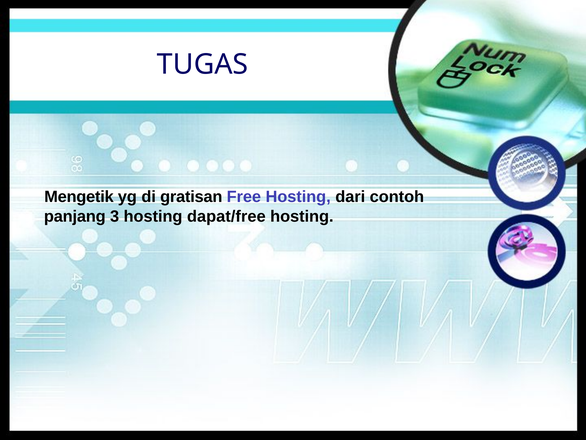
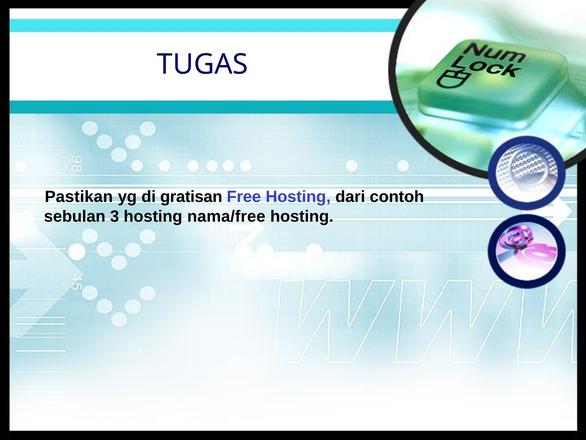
Mengetik: Mengetik -> Pastikan
panjang: panjang -> sebulan
dapat/free: dapat/free -> nama/free
